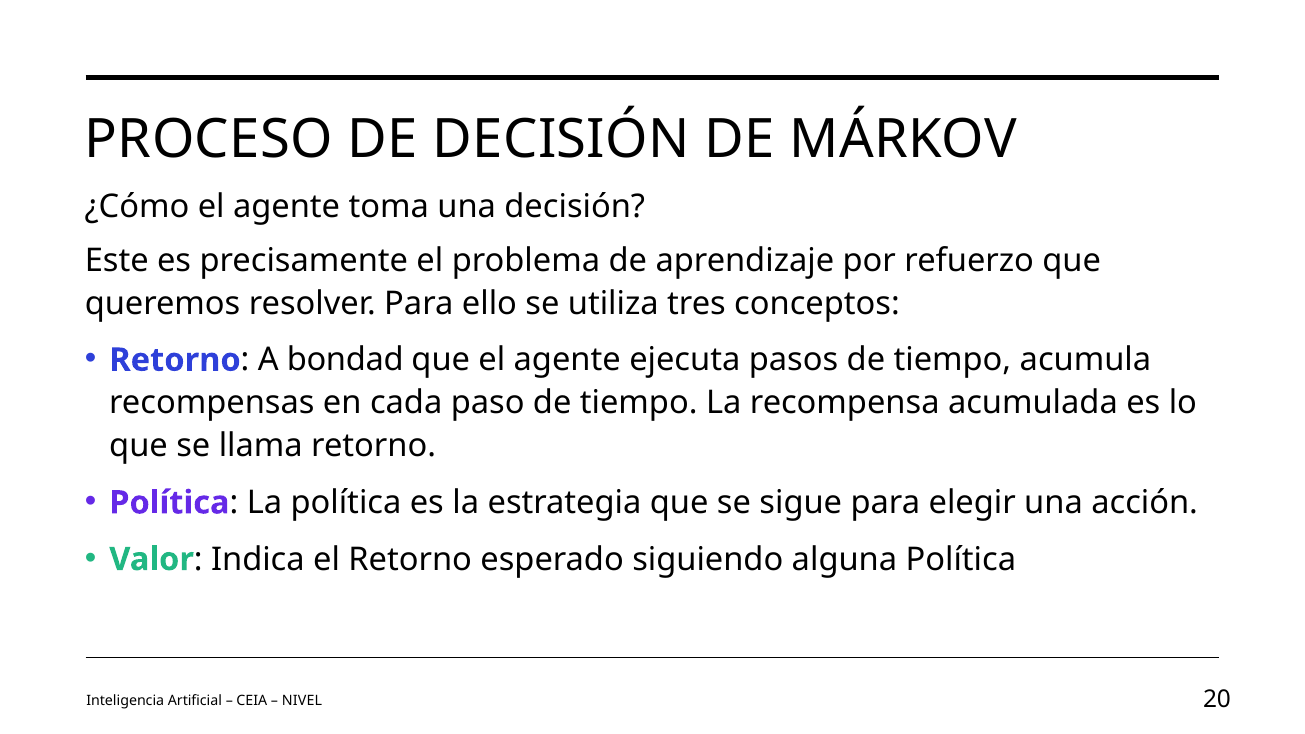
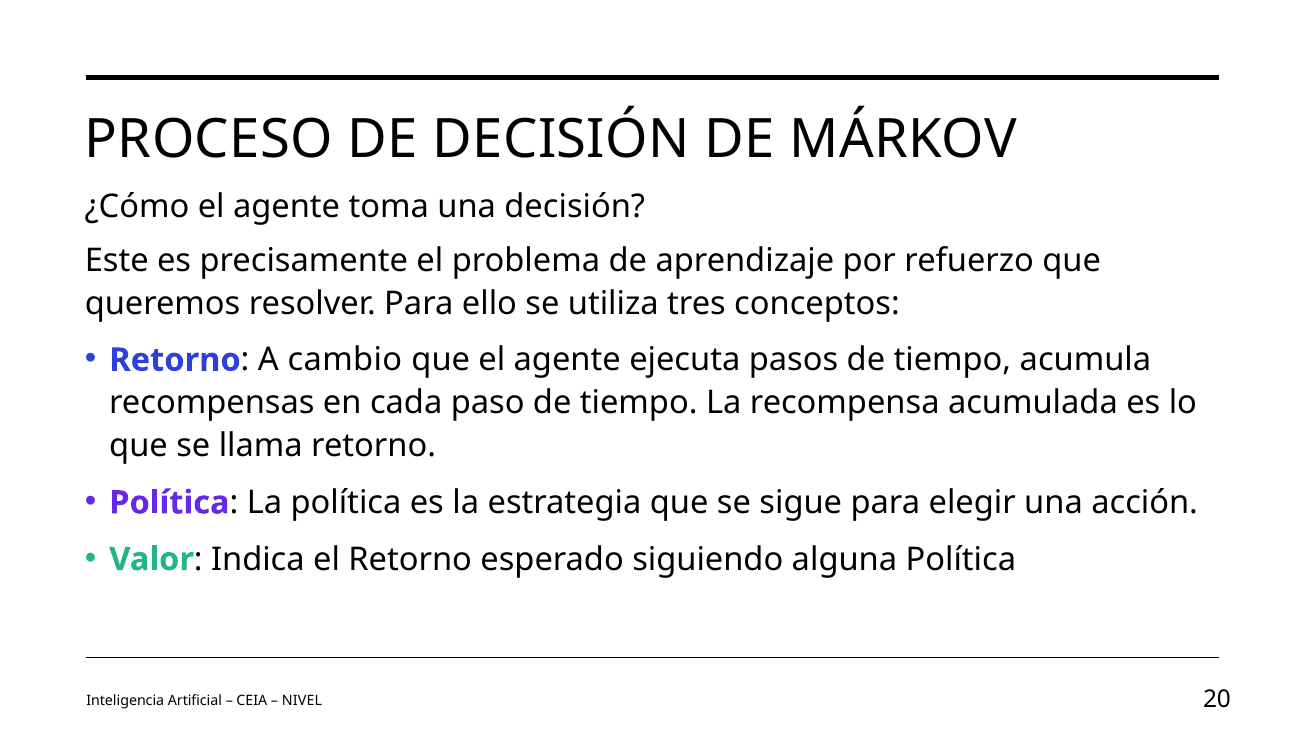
bondad: bondad -> cambio
